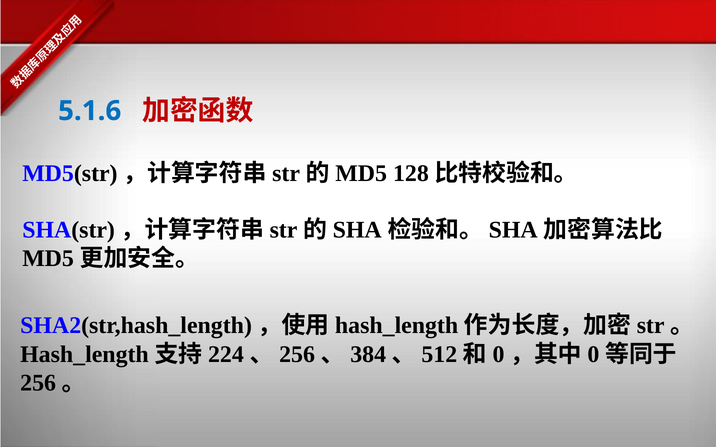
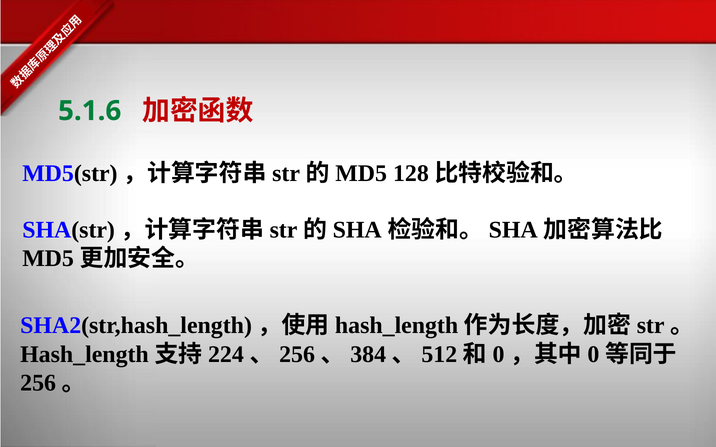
5.1.6 colour: blue -> green
